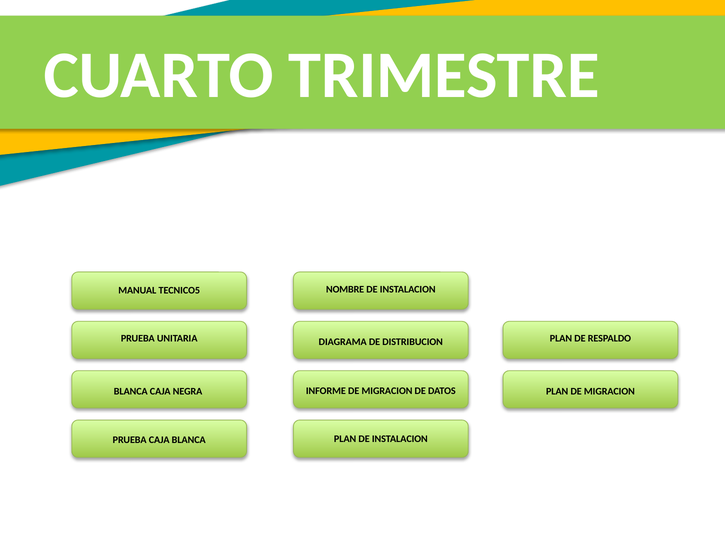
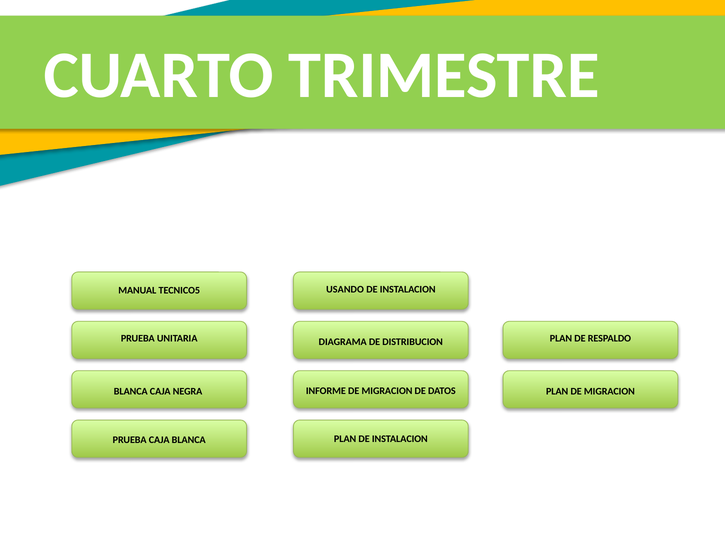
NOMBRE: NOMBRE -> USANDO
